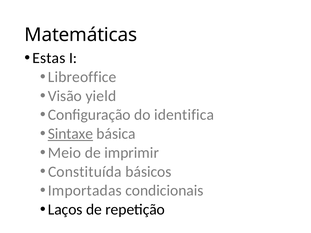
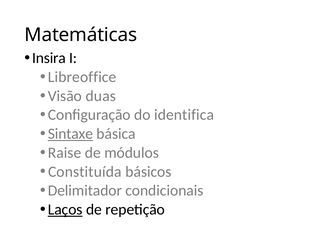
Estas: Estas -> Insira
yield: yield -> duas
Meio: Meio -> Raise
imprimir: imprimir -> módulos
Importadas: Importadas -> Delimitador
Laços underline: none -> present
